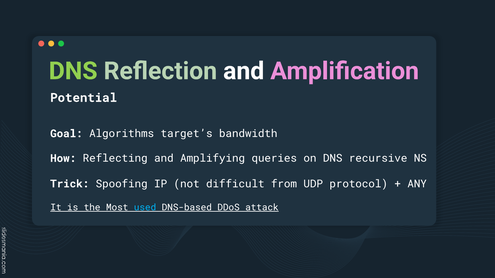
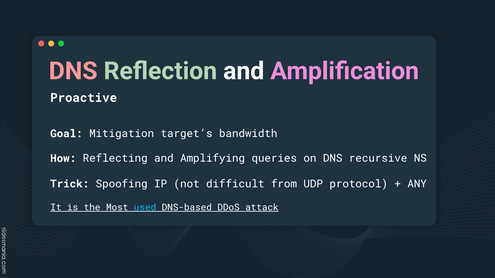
DNS at (73, 71) colour: light green -> pink
Potential: Potential -> Proactive
Algorithms: Algorithms -> Mitigation
